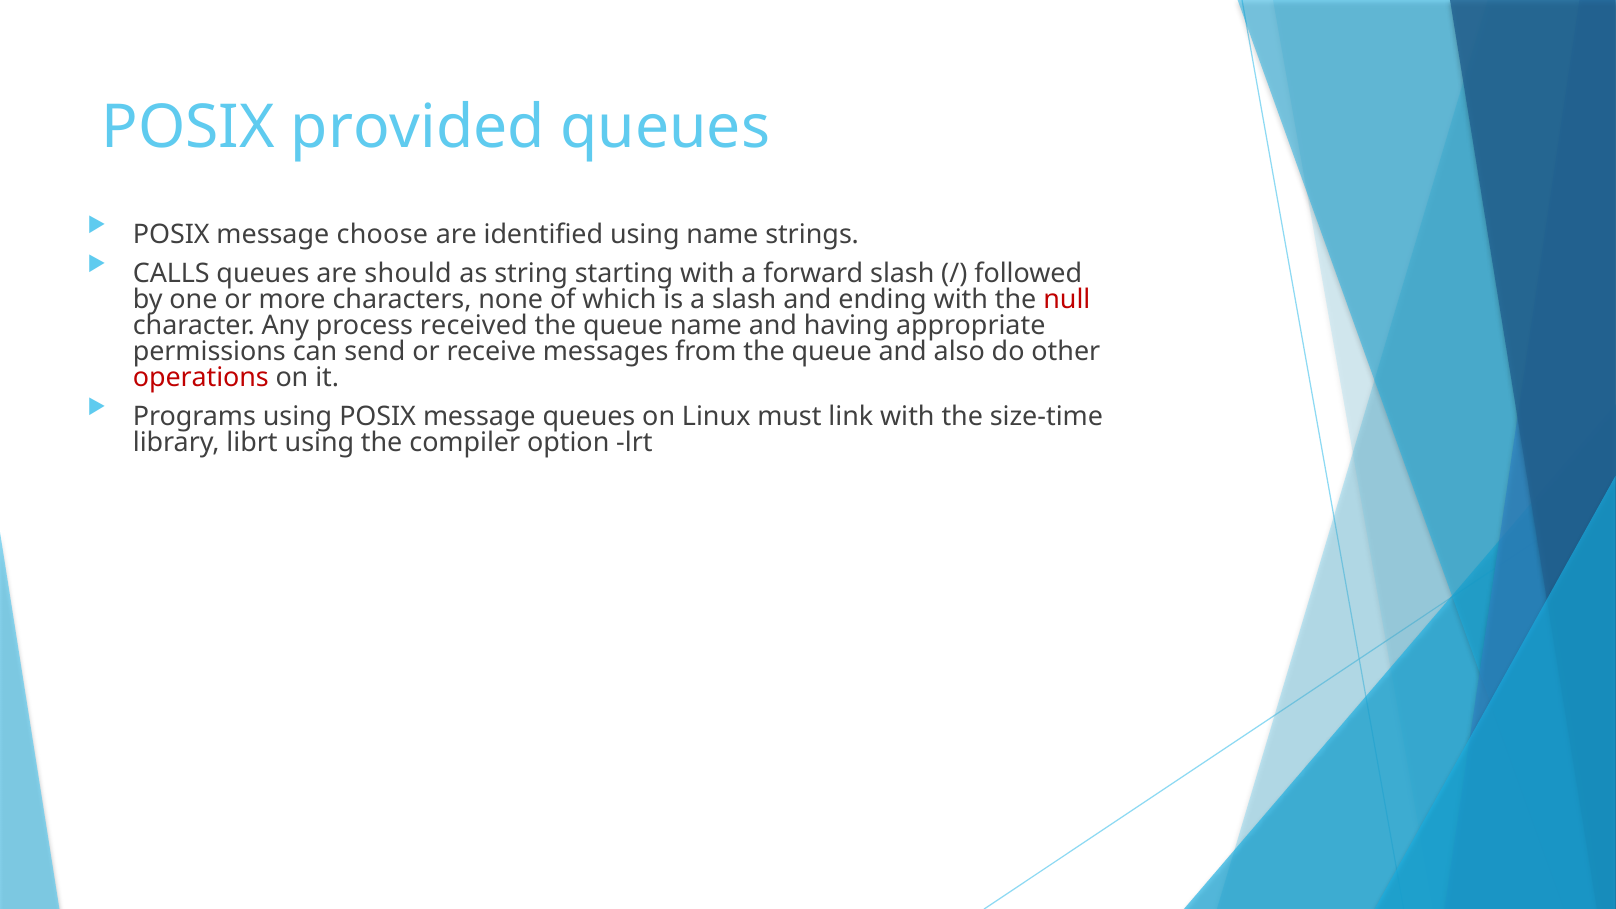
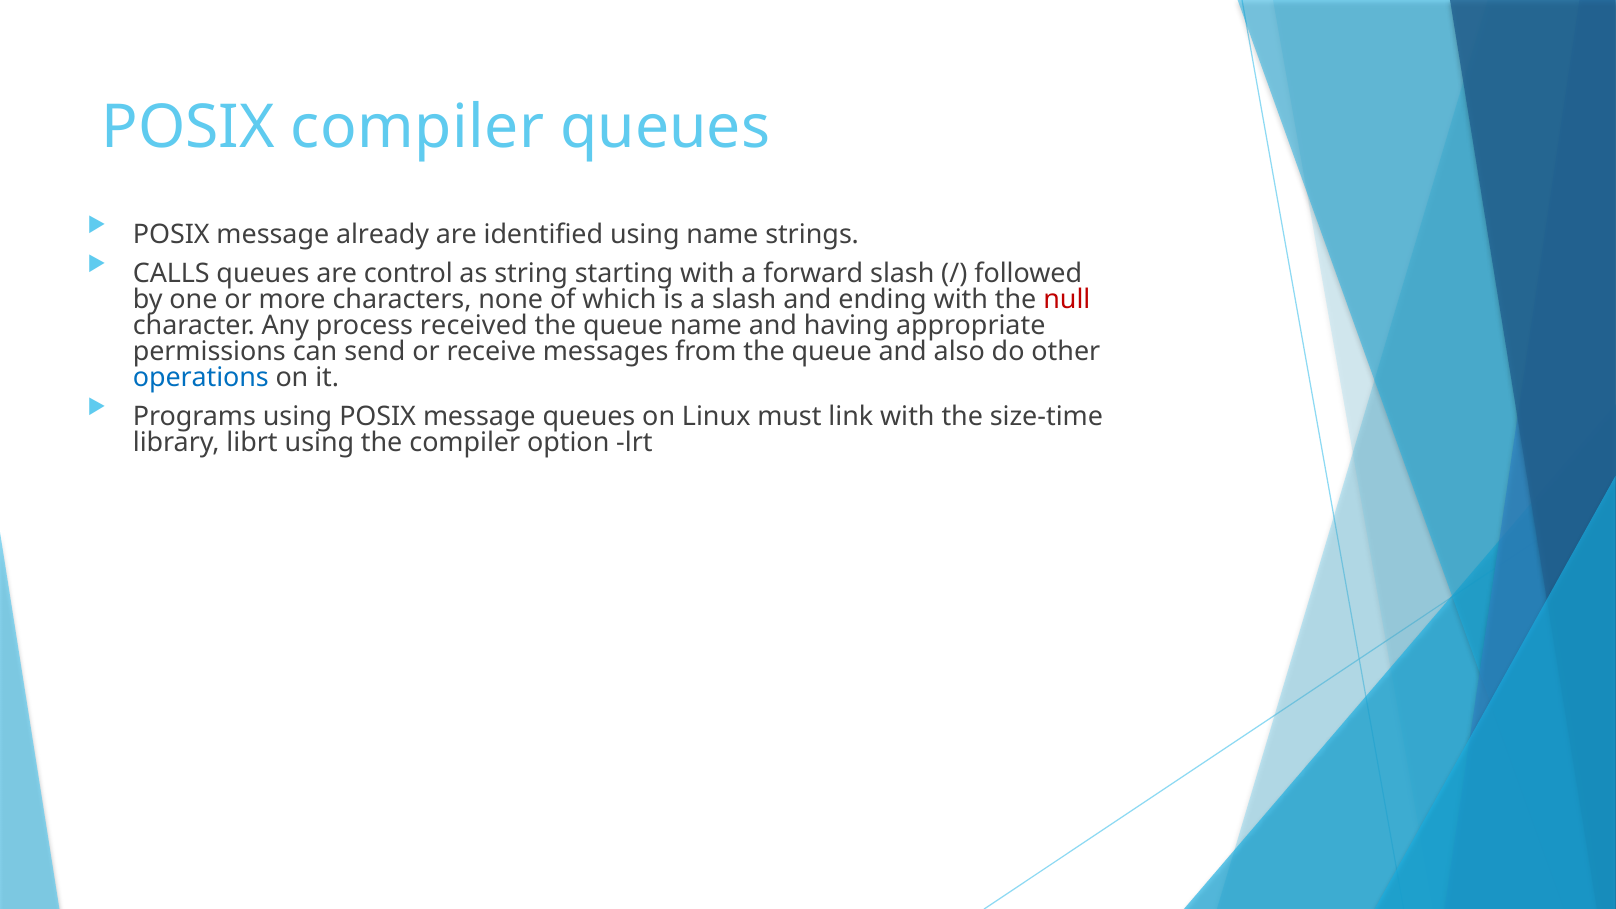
POSIX provided: provided -> compiler
choose: choose -> already
should: should -> control
operations colour: red -> blue
